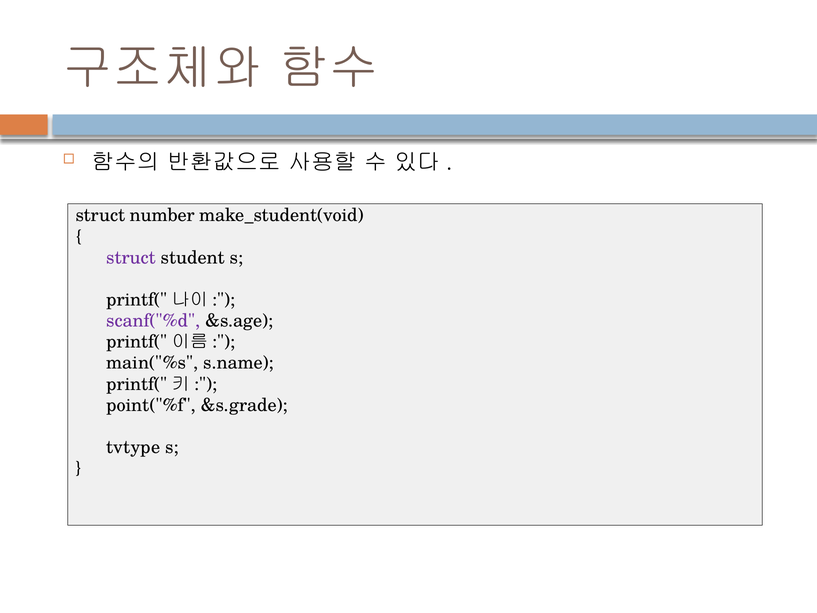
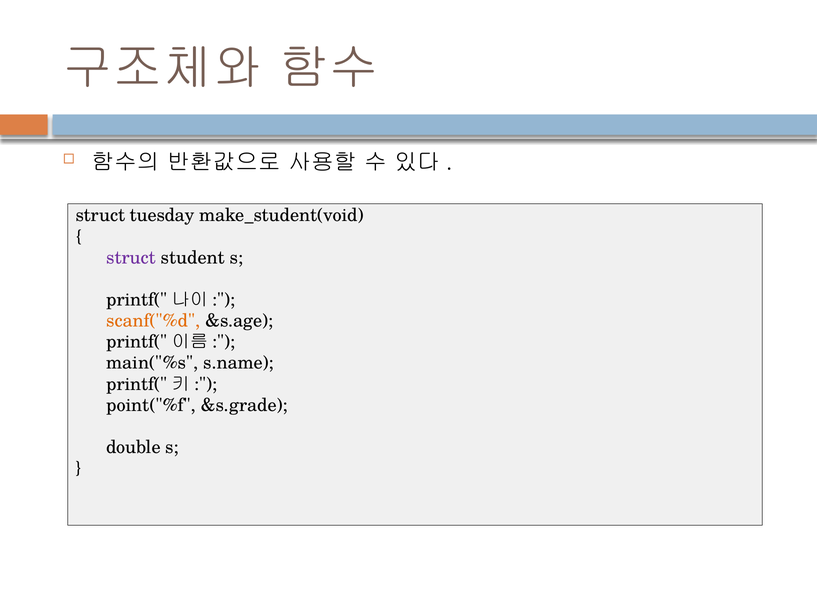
number: number -> tuesday
scanf("%d colour: purple -> orange
tvtype: tvtype -> double
